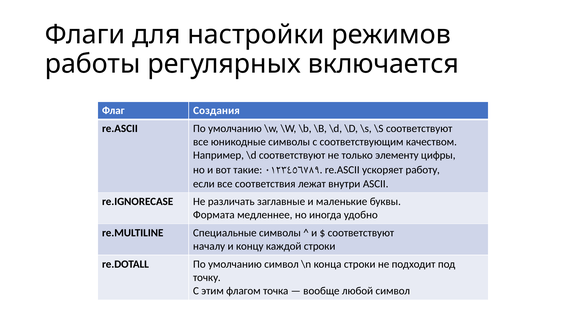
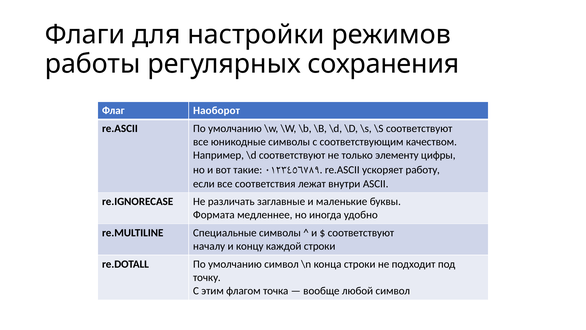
включается: включается -> сохранения
Создания: Создания -> Наоборот
